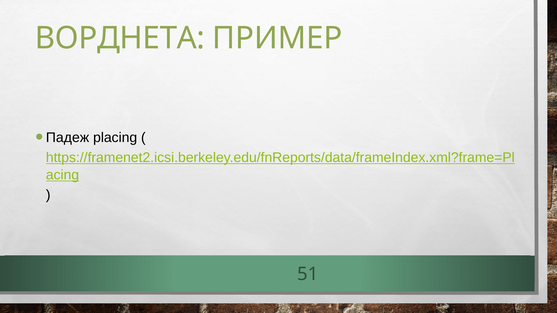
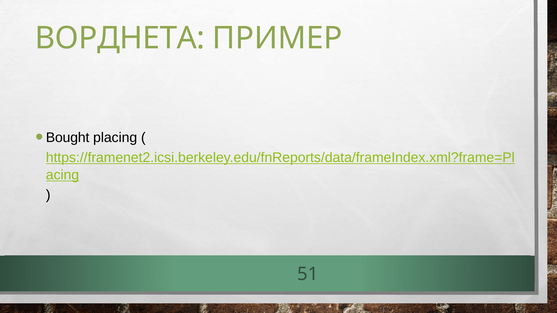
Падеж: Падеж -> Bought
